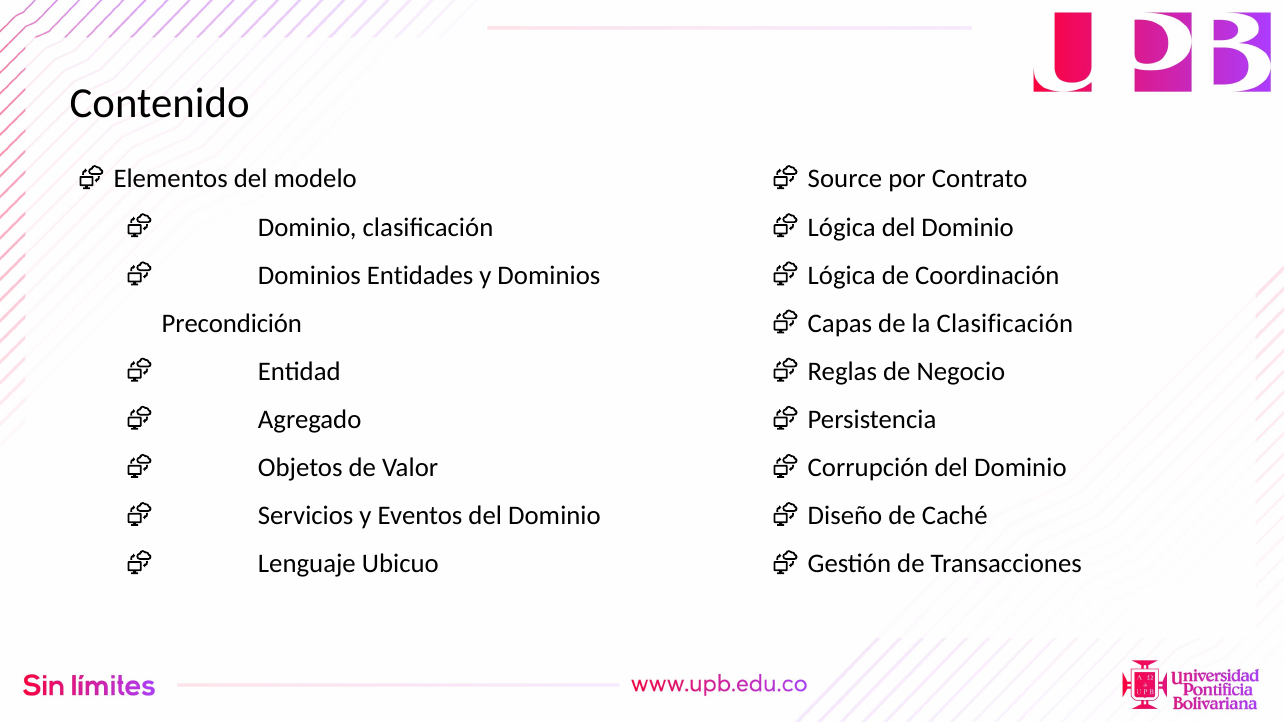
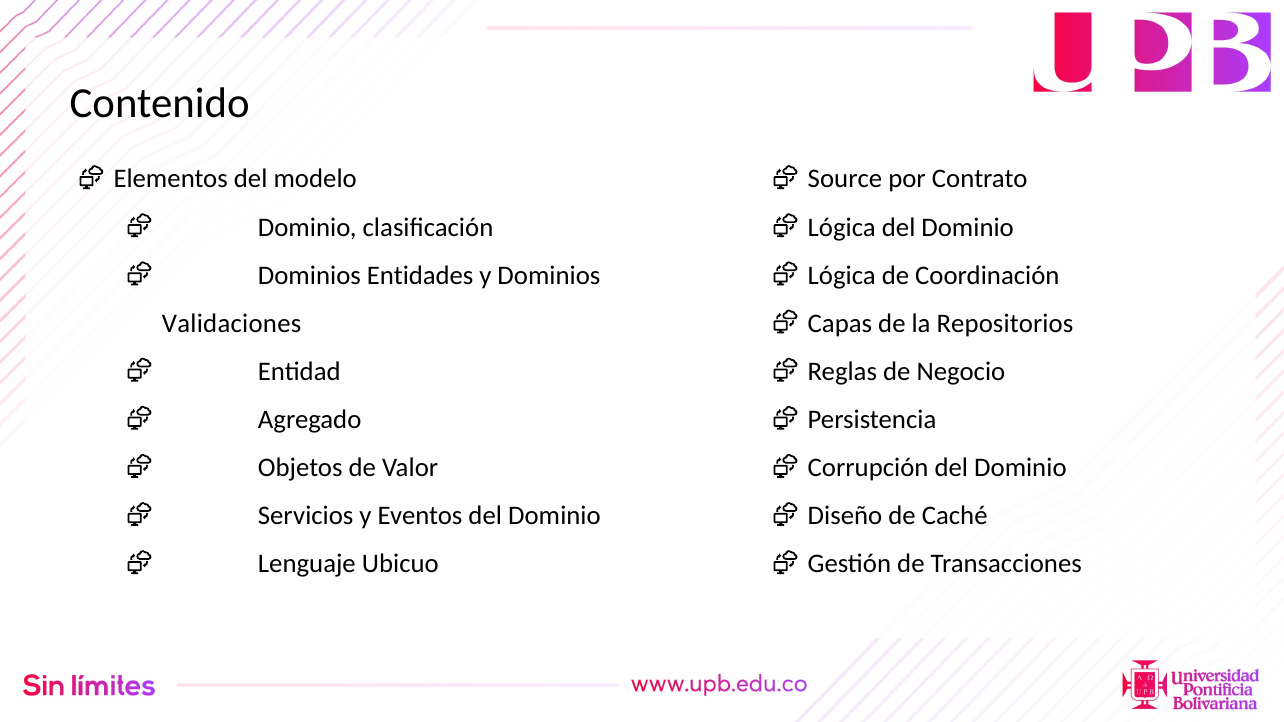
Precondición: Precondición -> Validaciones
la Clasificación: Clasificación -> Repositorios
